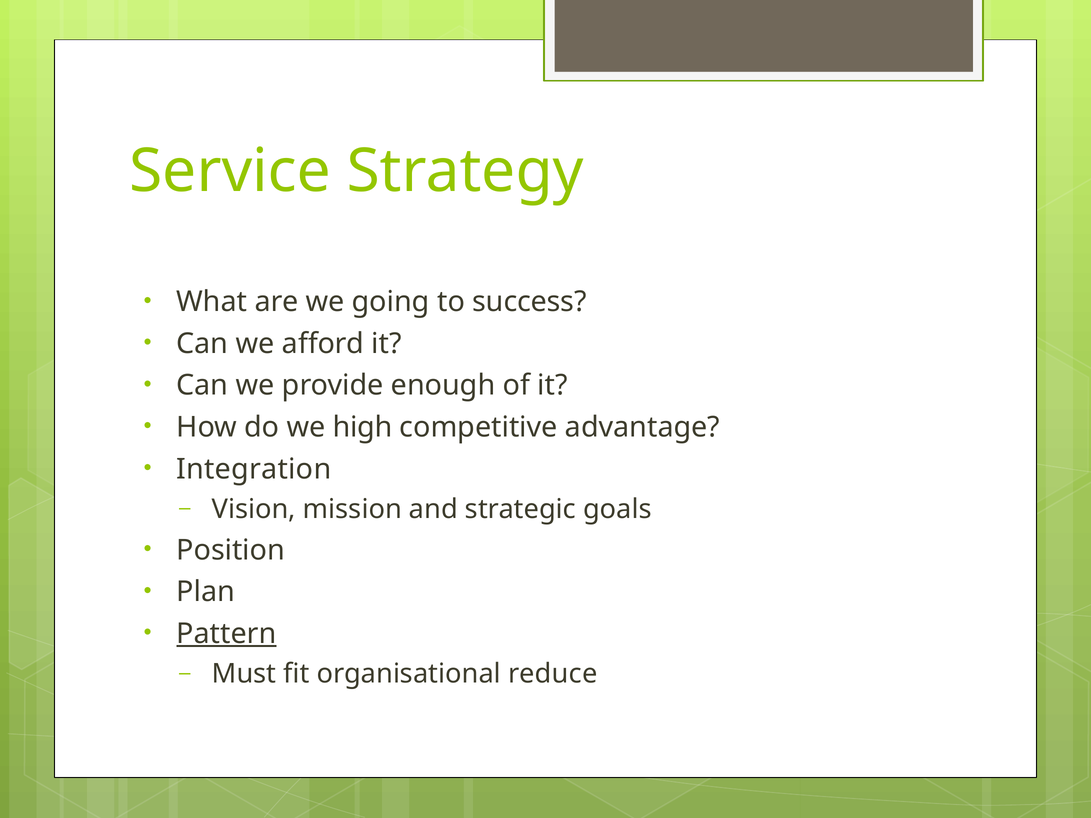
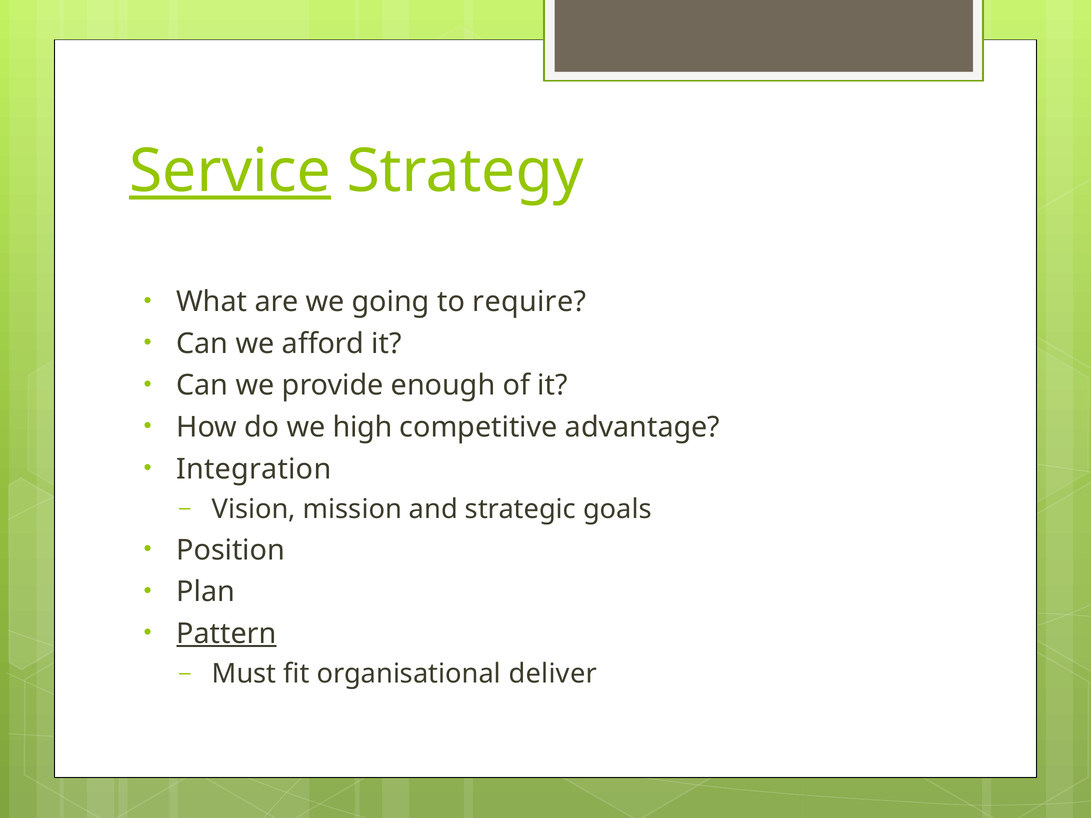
Service underline: none -> present
success: success -> require
reduce: reduce -> deliver
